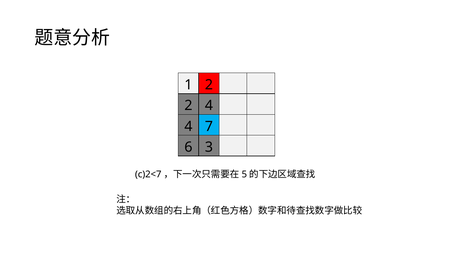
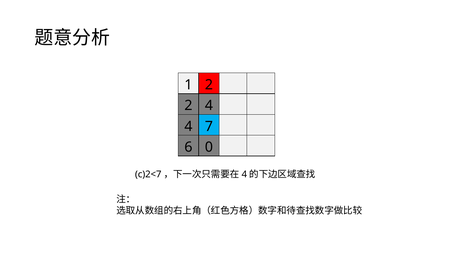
3: 3 -> 0
5 at (244, 174): 5 -> 4
